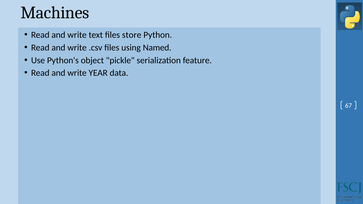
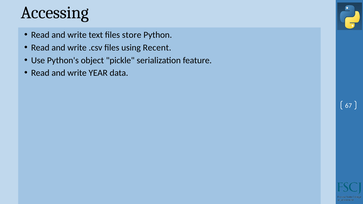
Machines: Machines -> Accessing
Named: Named -> Recent
